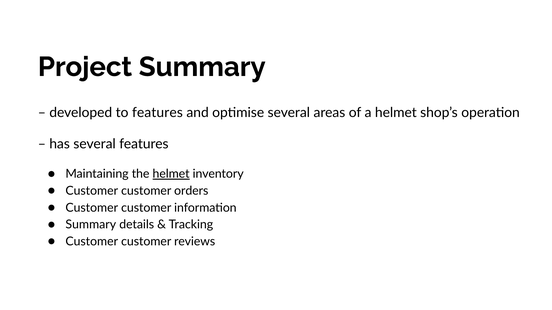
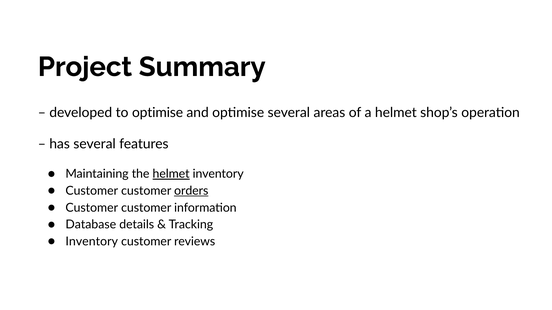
to features: features -> optimise
orders underline: none -> present
Summary at (91, 225): Summary -> Database
Customer at (92, 242): Customer -> Inventory
